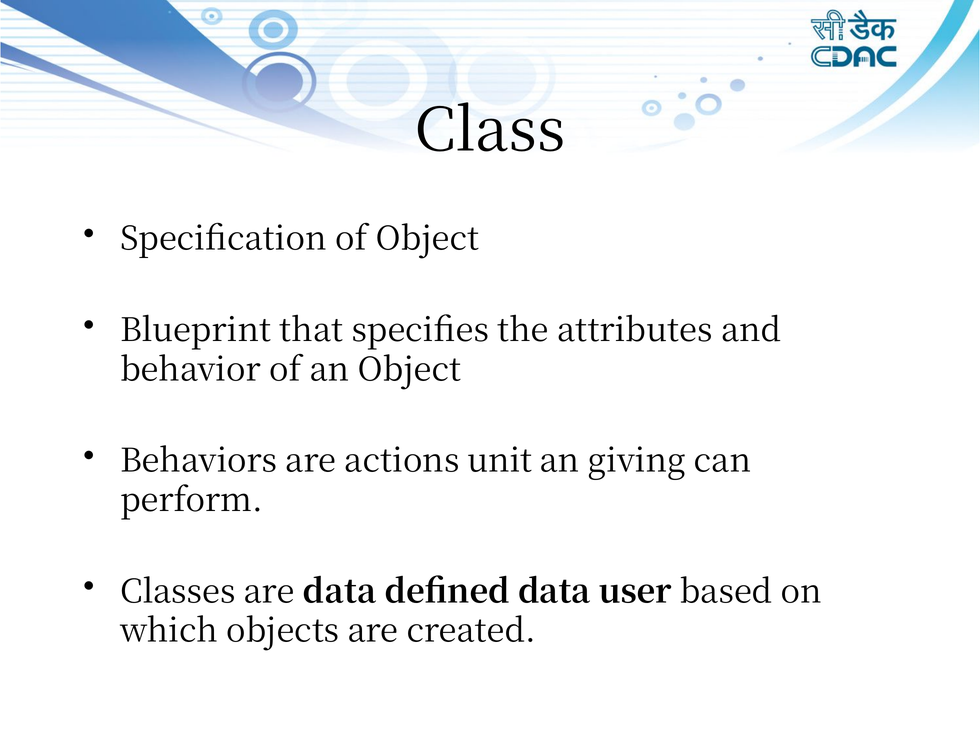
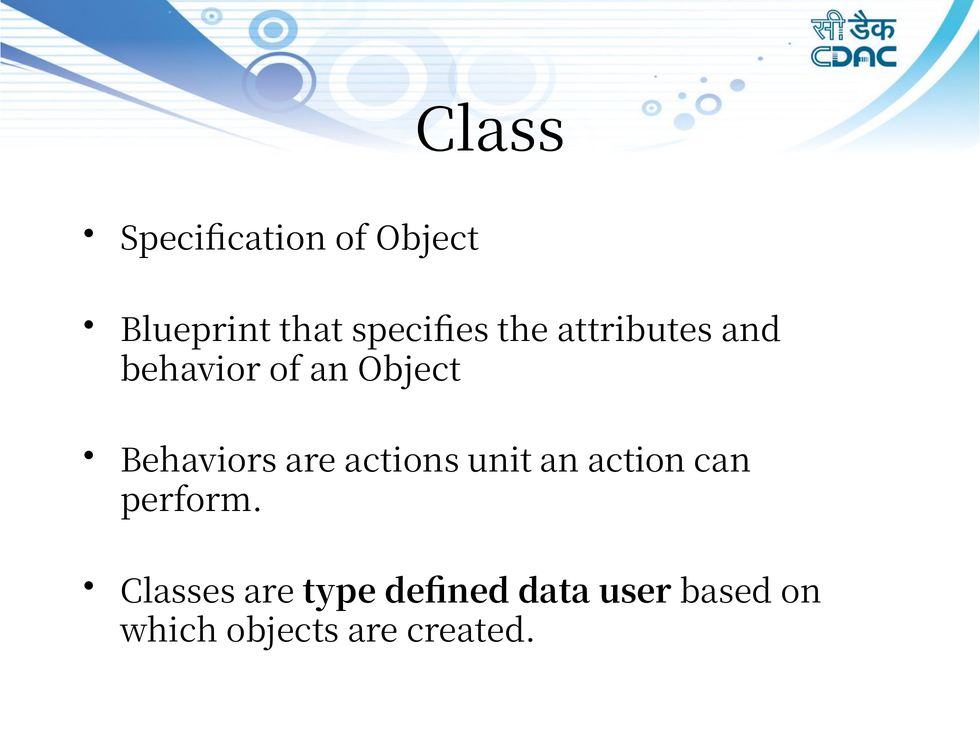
giving: giving -> action
are data: data -> type
